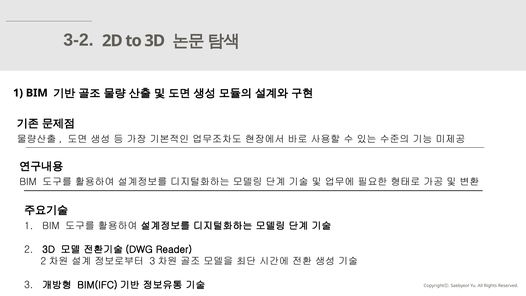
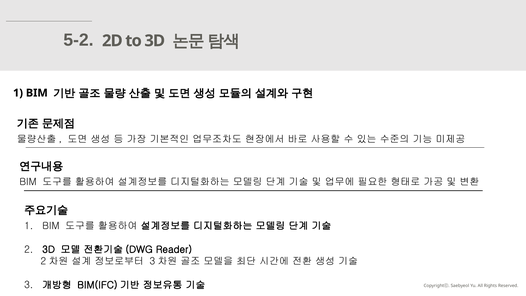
3-2: 3-2 -> 5-2
